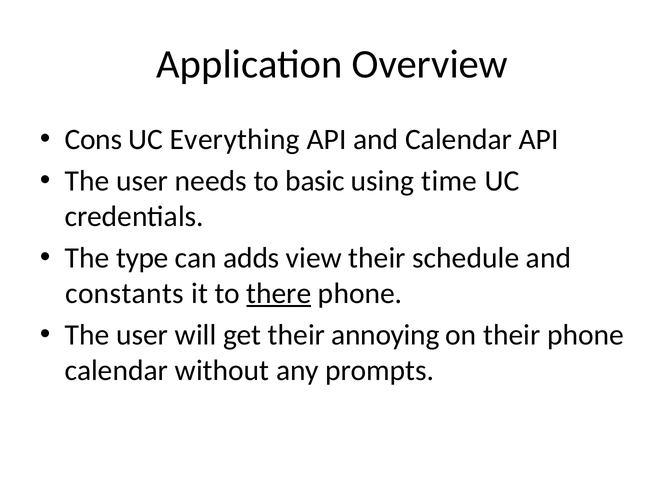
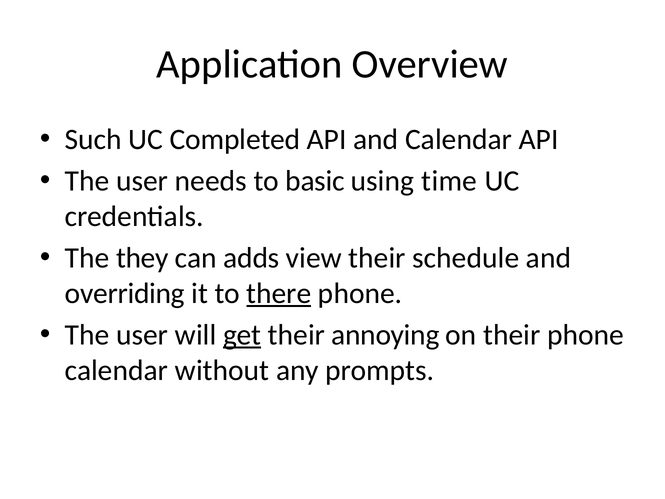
Cons: Cons -> Such
Everything: Everything -> Completed
type: type -> they
constants: constants -> overriding
get underline: none -> present
